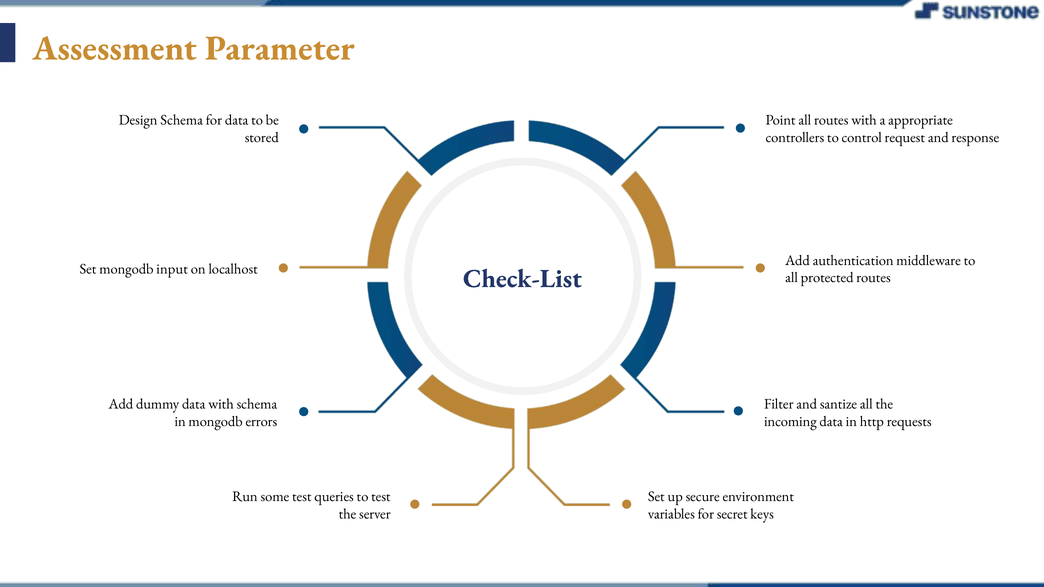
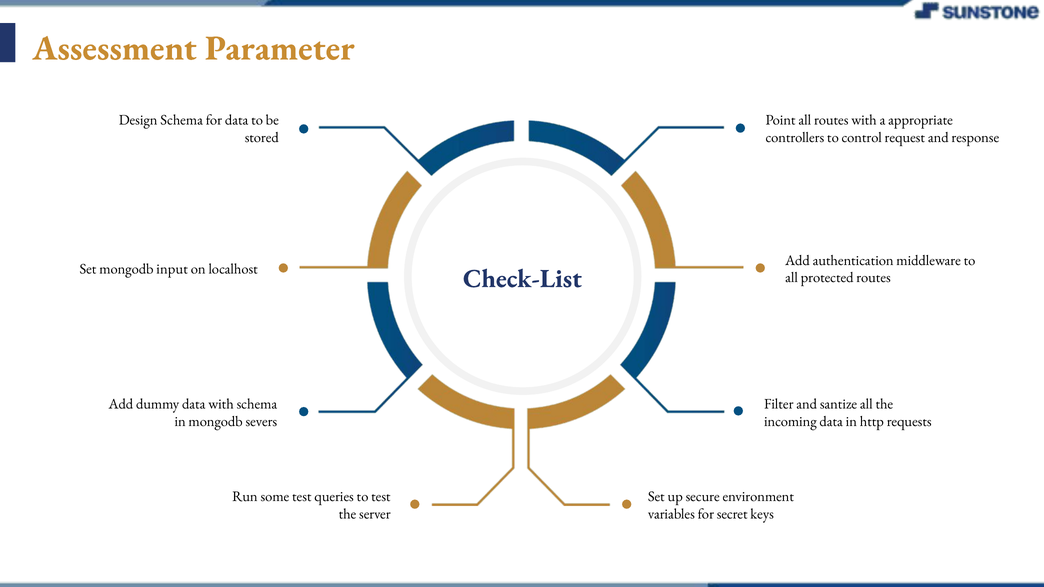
errors: errors -> severs
